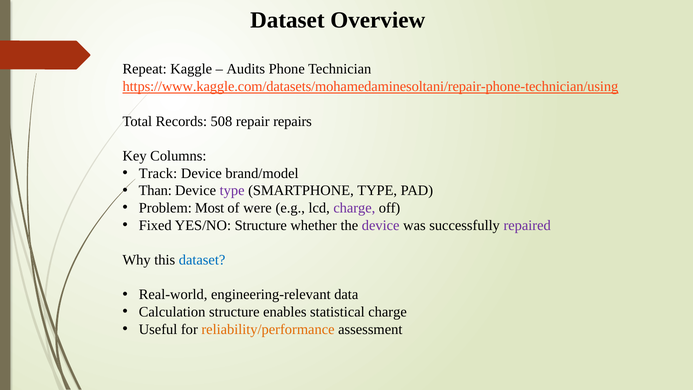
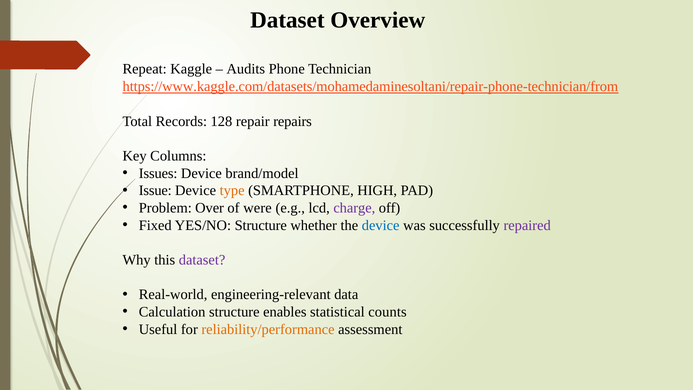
https://www.kaggle.com/datasets/mohamedaminesoltani/repair-phone-technician/using: https://www.kaggle.com/datasets/mohamedaminesoltani/repair-phone-technician/using -> https://www.kaggle.com/datasets/mohamedaminesoltani/repair-phone-technician/from
508: 508 -> 128
Track: Track -> Issues
Than: Than -> Issue
type at (232, 191) colour: purple -> orange
SMARTPHONE TYPE: TYPE -> HIGH
Most: Most -> Over
device at (381, 225) colour: purple -> blue
dataset at (202, 260) colour: blue -> purple
statistical charge: charge -> counts
